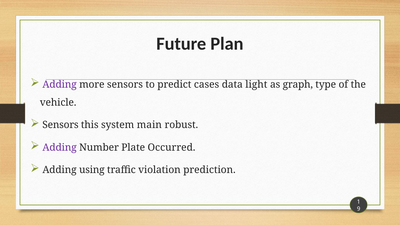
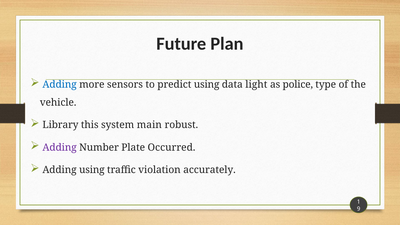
Adding at (60, 84) colour: purple -> blue
predict cases: cases -> using
graph: graph -> police
Sensors at (60, 125): Sensors -> Library
prediction: prediction -> accurately
